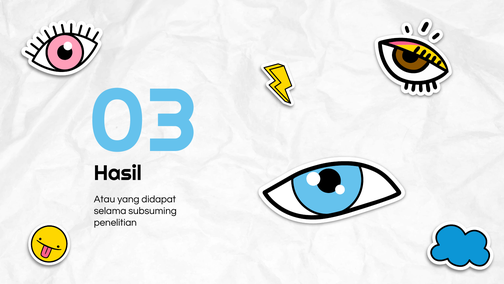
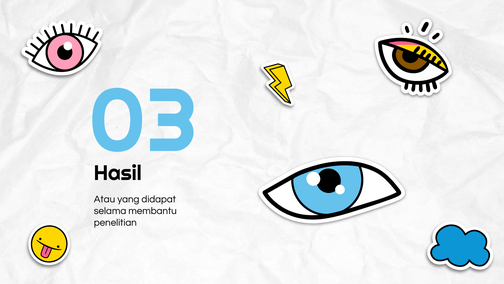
subsuming: subsuming -> membantu
